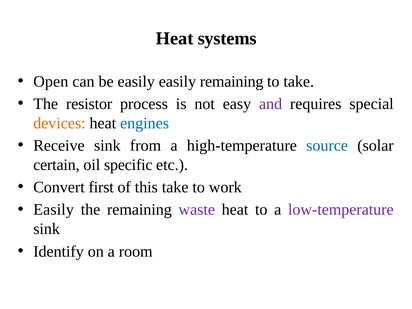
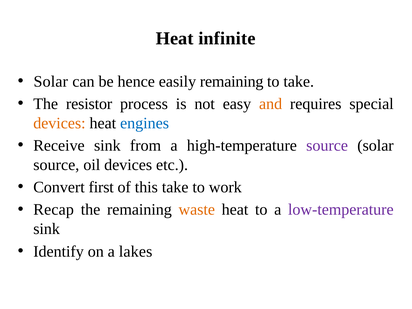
systems: systems -> infinite
Open at (51, 81): Open -> Solar
be easily: easily -> hence
and colour: purple -> orange
source at (327, 146) colour: blue -> purple
certain at (56, 165): certain -> source
oil specific: specific -> devices
Easily at (54, 210): Easily -> Recap
waste colour: purple -> orange
room: room -> lakes
